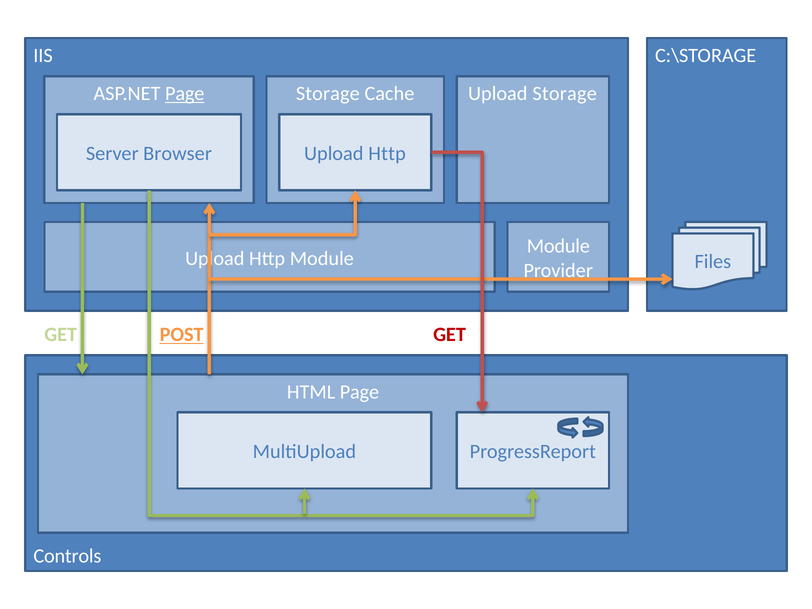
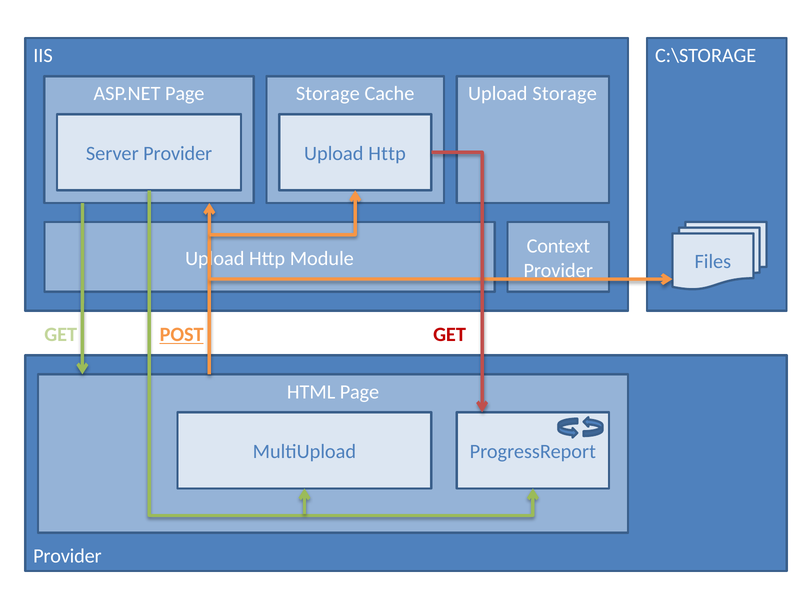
Page at (185, 94) underline: present -> none
Server Browser: Browser -> Provider
Module at (558, 246): Module -> Context
Controls at (67, 556): Controls -> Provider
